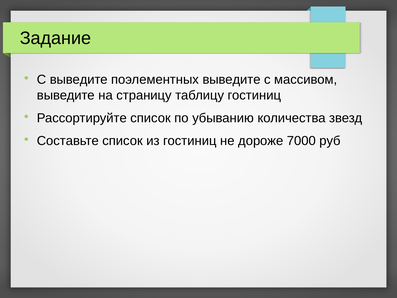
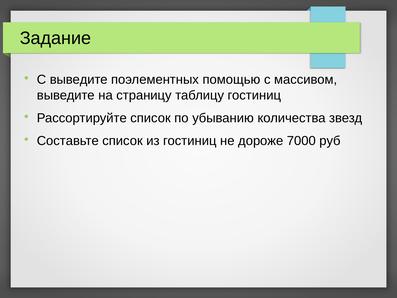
поэлементных выведите: выведите -> помощью
